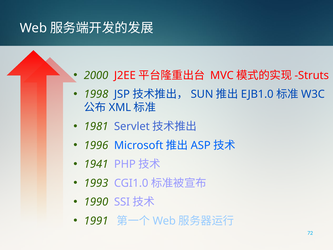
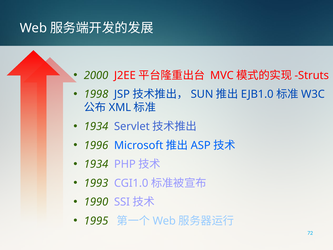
1981 at (96, 126): 1981 -> 1934
1941 at (96, 164): 1941 -> 1934
1991: 1991 -> 1995
